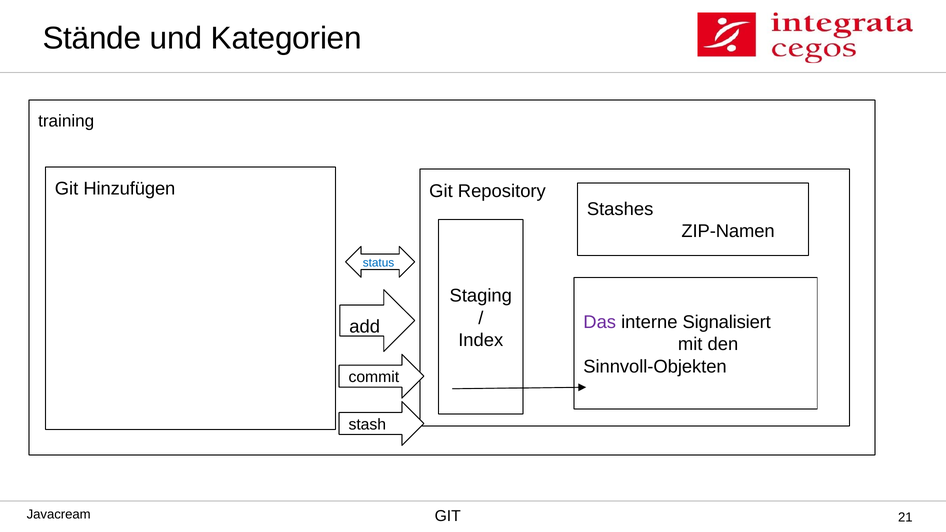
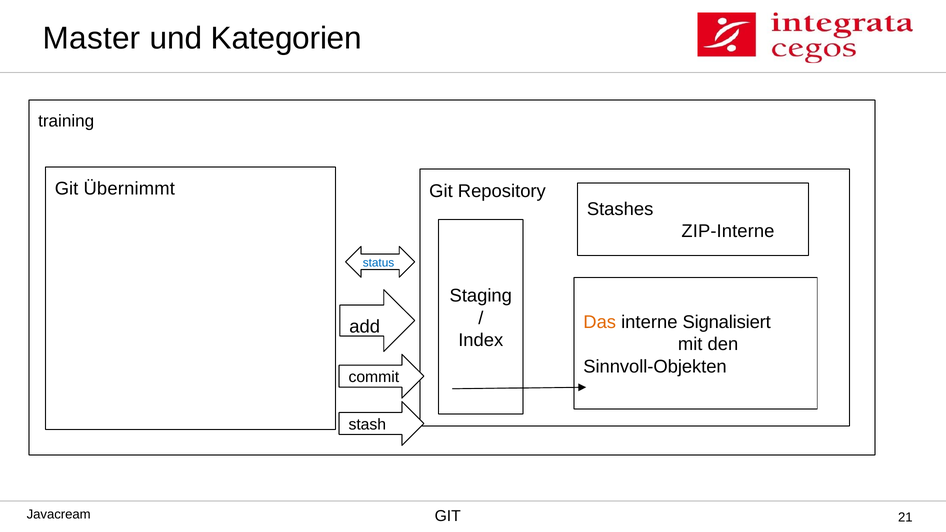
Stände: Stände -> Master
Hinzufügen: Hinzufügen -> Übernimmt
ZIP-Namen: ZIP-Namen -> ZIP-Interne
Das colour: purple -> orange
